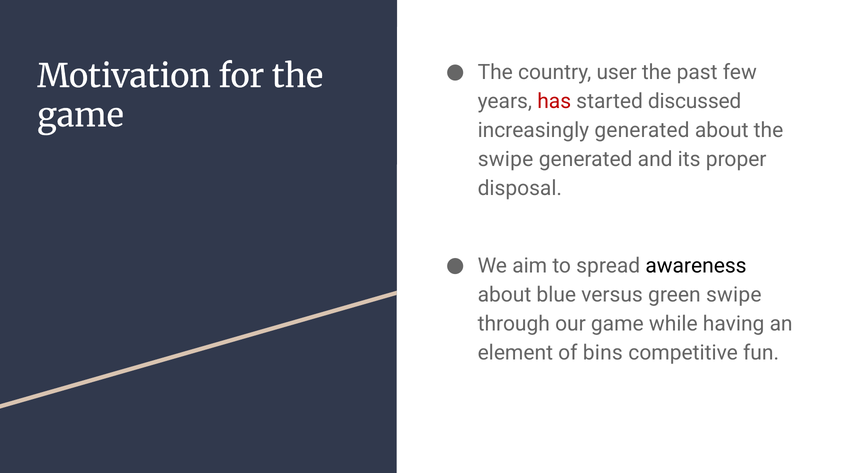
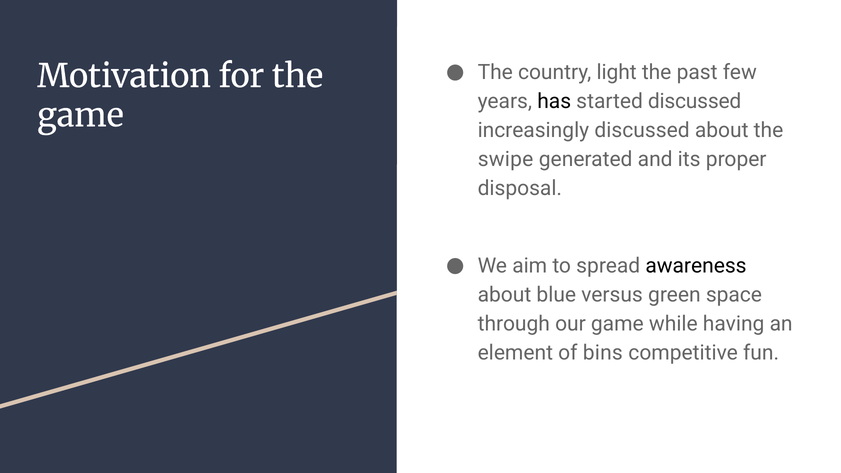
user: user -> light
has colour: red -> black
increasingly generated: generated -> discussed
green swipe: swipe -> space
